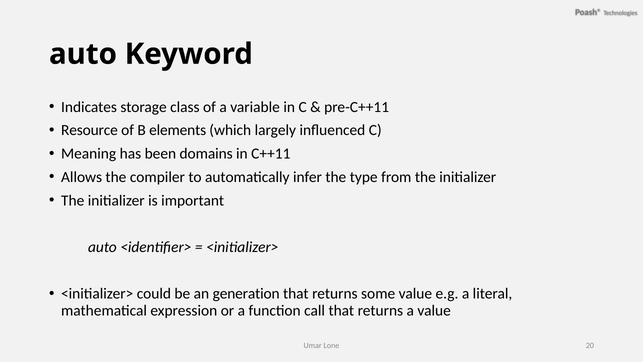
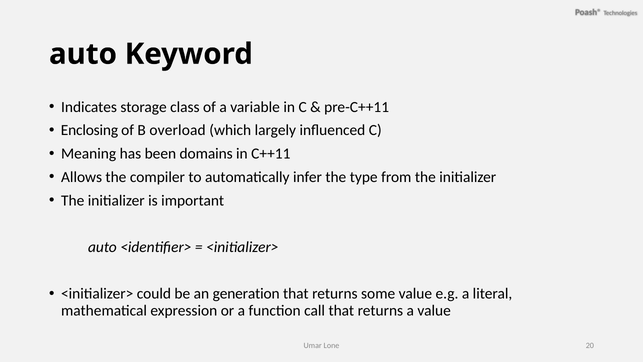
Resource: Resource -> Enclosing
elements: elements -> overload
